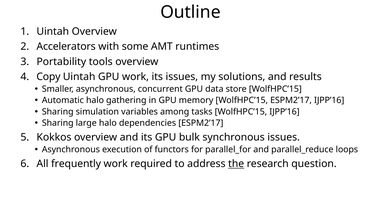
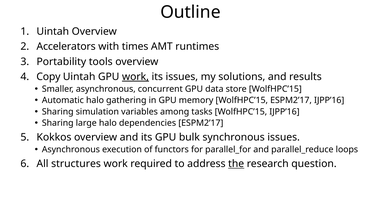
some: some -> times
work at (135, 77) underline: none -> present
frequently: frequently -> structures
